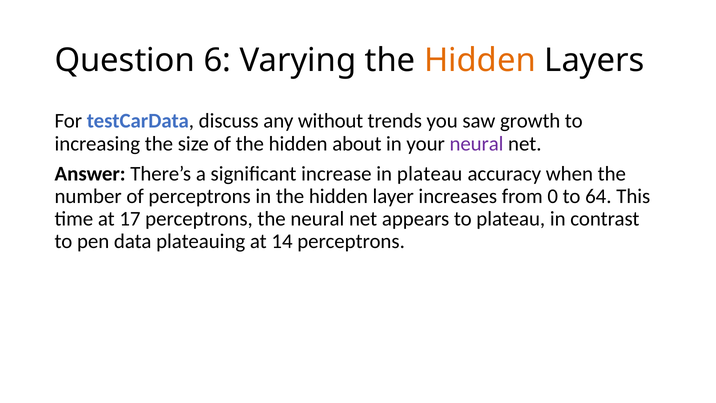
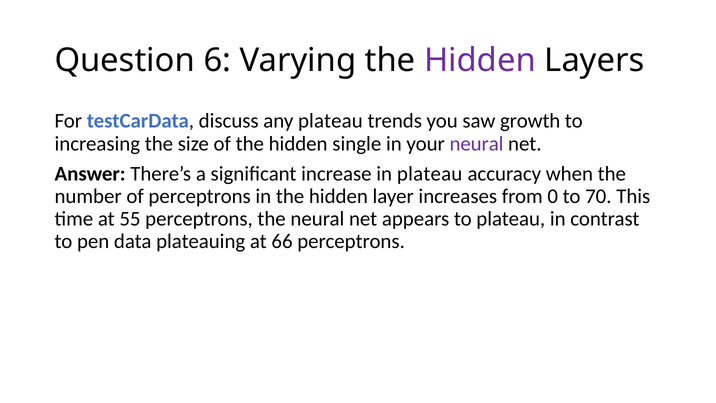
Hidden at (480, 60) colour: orange -> purple
any without: without -> plateau
about: about -> single
64: 64 -> 70
17: 17 -> 55
14: 14 -> 66
